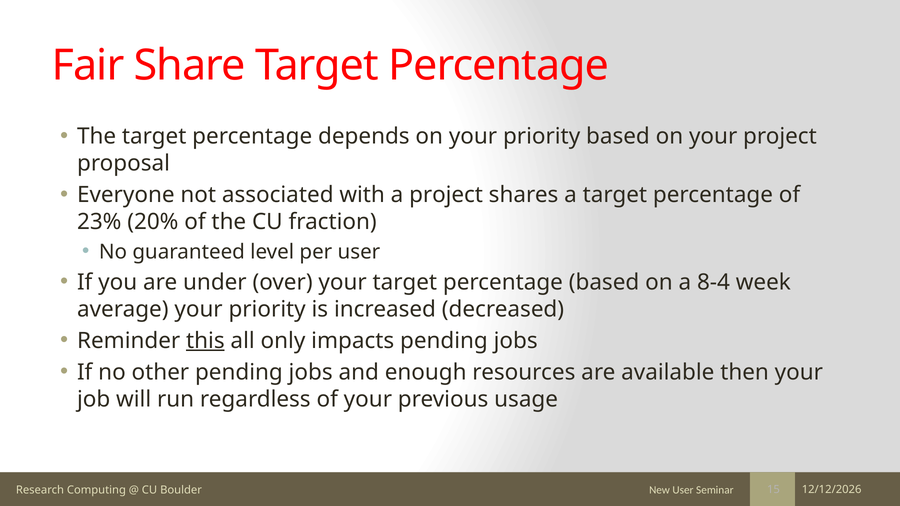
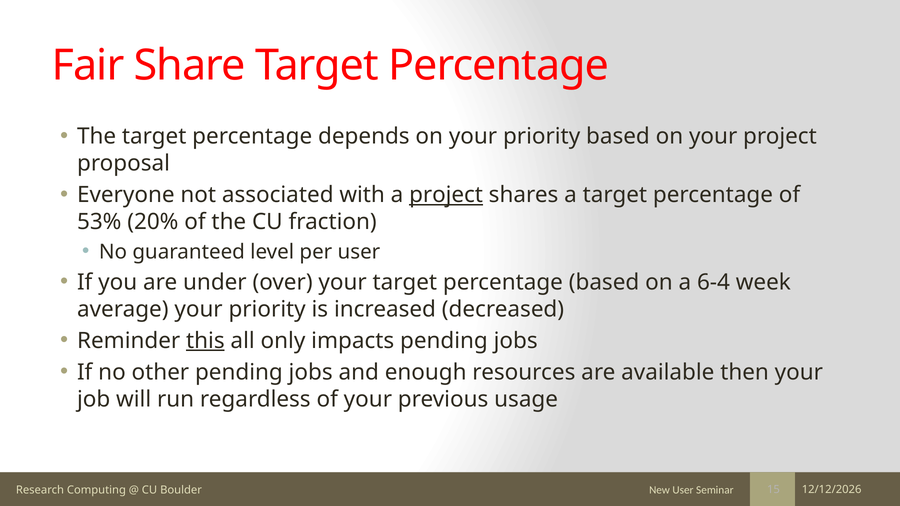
project at (446, 195) underline: none -> present
23%: 23% -> 53%
8-4: 8-4 -> 6-4
